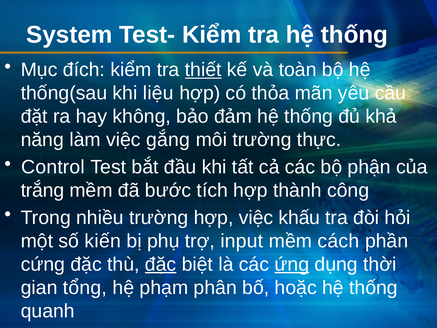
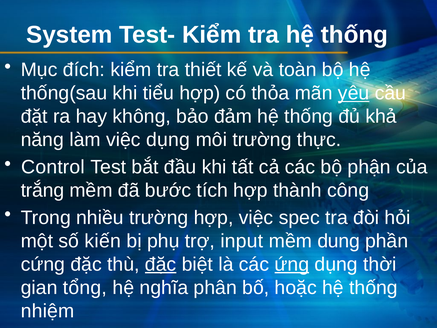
thiết underline: present -> none
liệu: liệu -> tiểu
yêu underline: none -> present
việc gắng: gắng -> dụng
khấu: khấu -> spec
cách: cách -> dung
phạm: phạm -> nghĩa
quanh: quanh -> nhiệm
